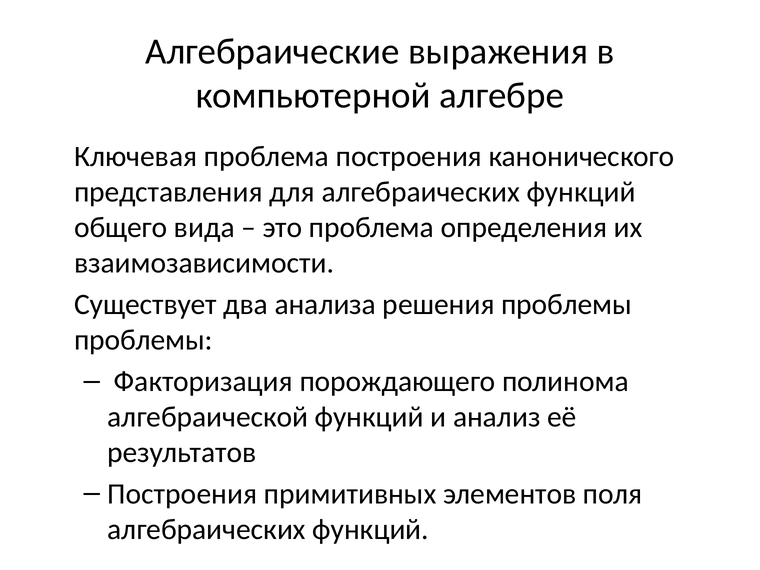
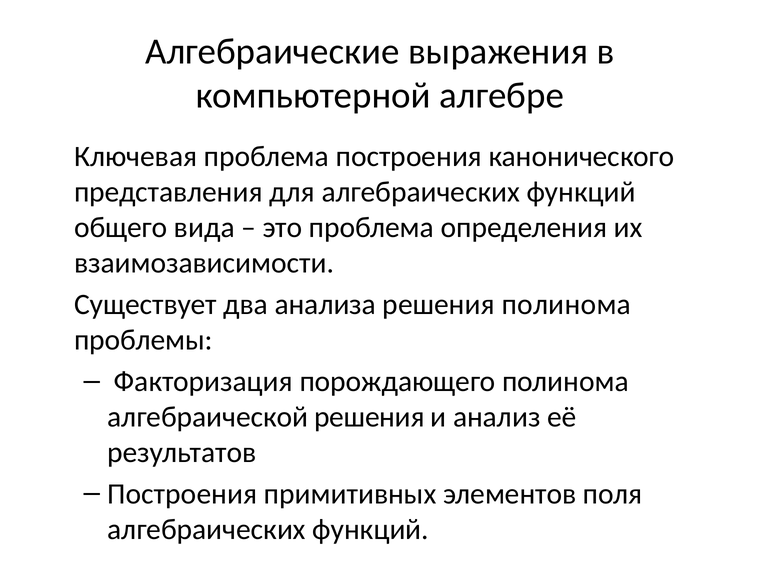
решения проблемы: проблемы -> полинома
алгебраической функций: функций -> решения
